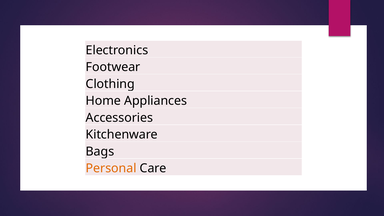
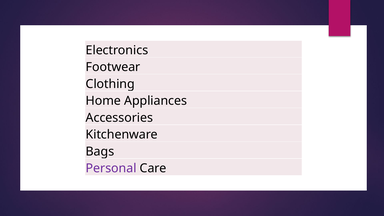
Personal colour: orange -> purple
